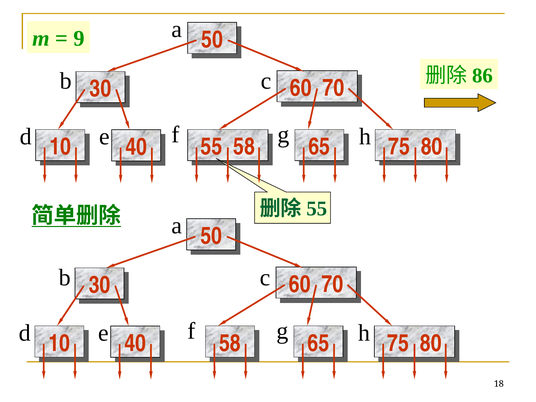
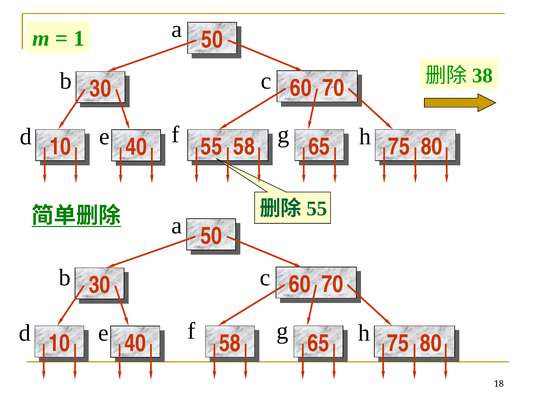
9: 9 -> 1
86: 86 -> 38
